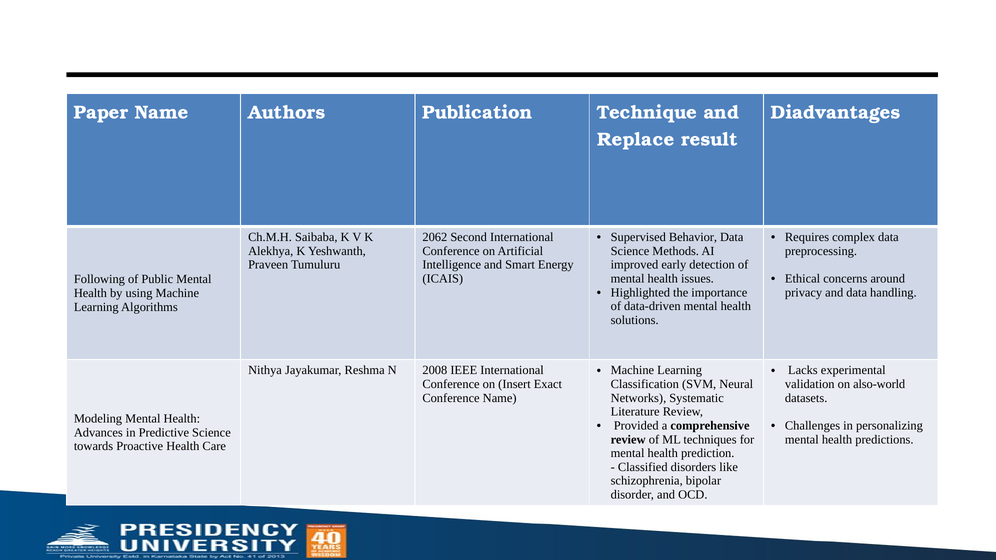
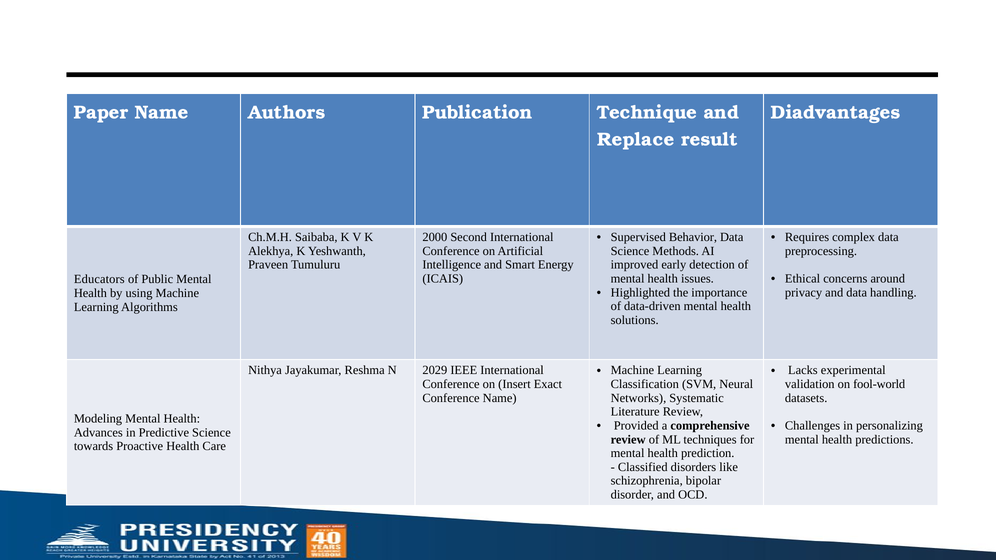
2062: 2062 -> 2000
Following: Following -> Educators
2008: 2008 -> 2029
also-world: also-world -> fool-world
